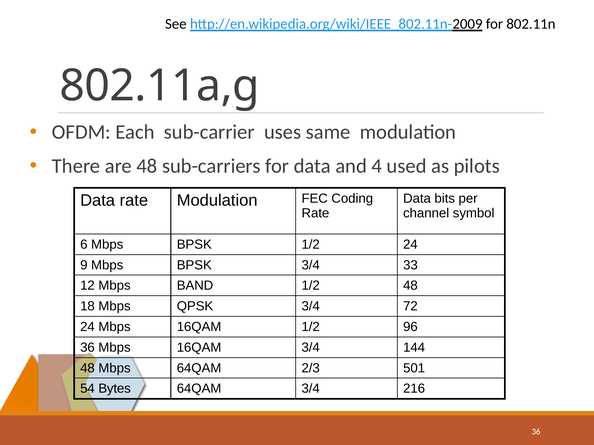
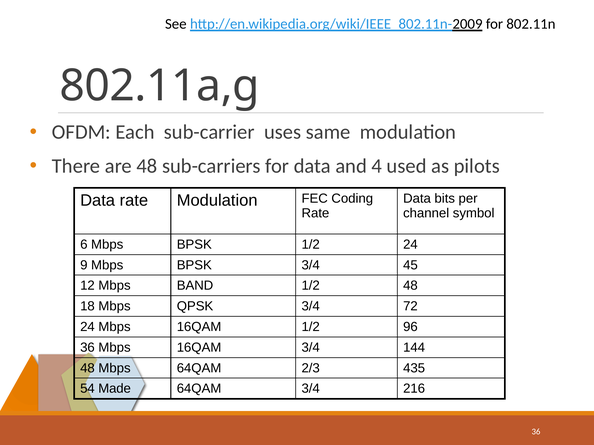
33: 33 -> 45
501: 501 -> 435
Bytes: Bytes -> Made
